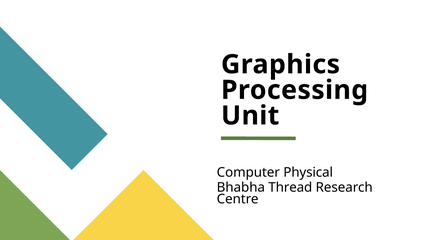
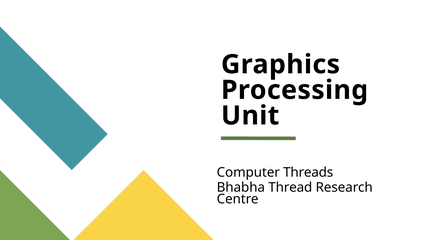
Physical: Physical -> Threads
